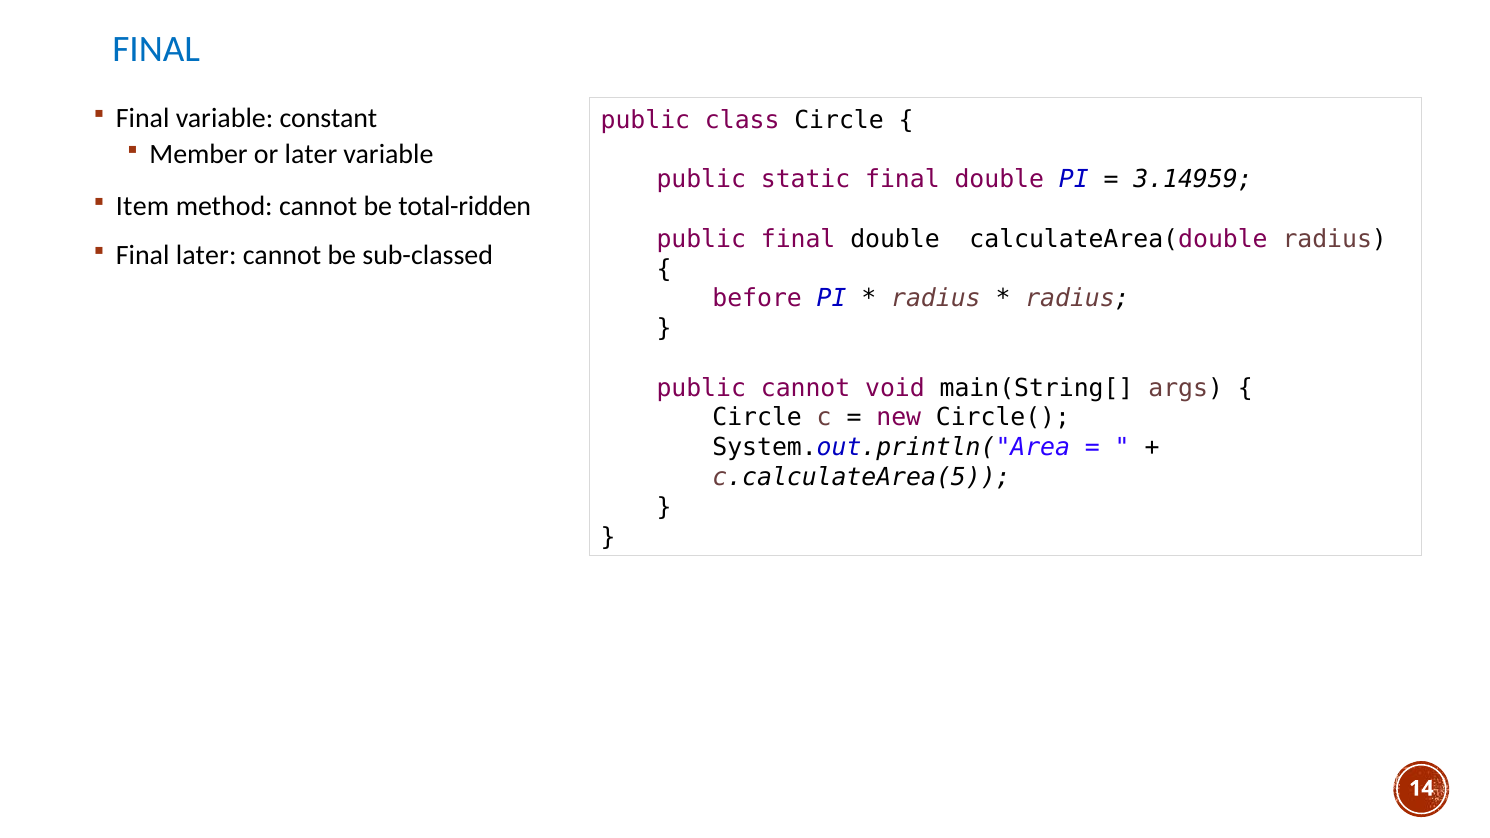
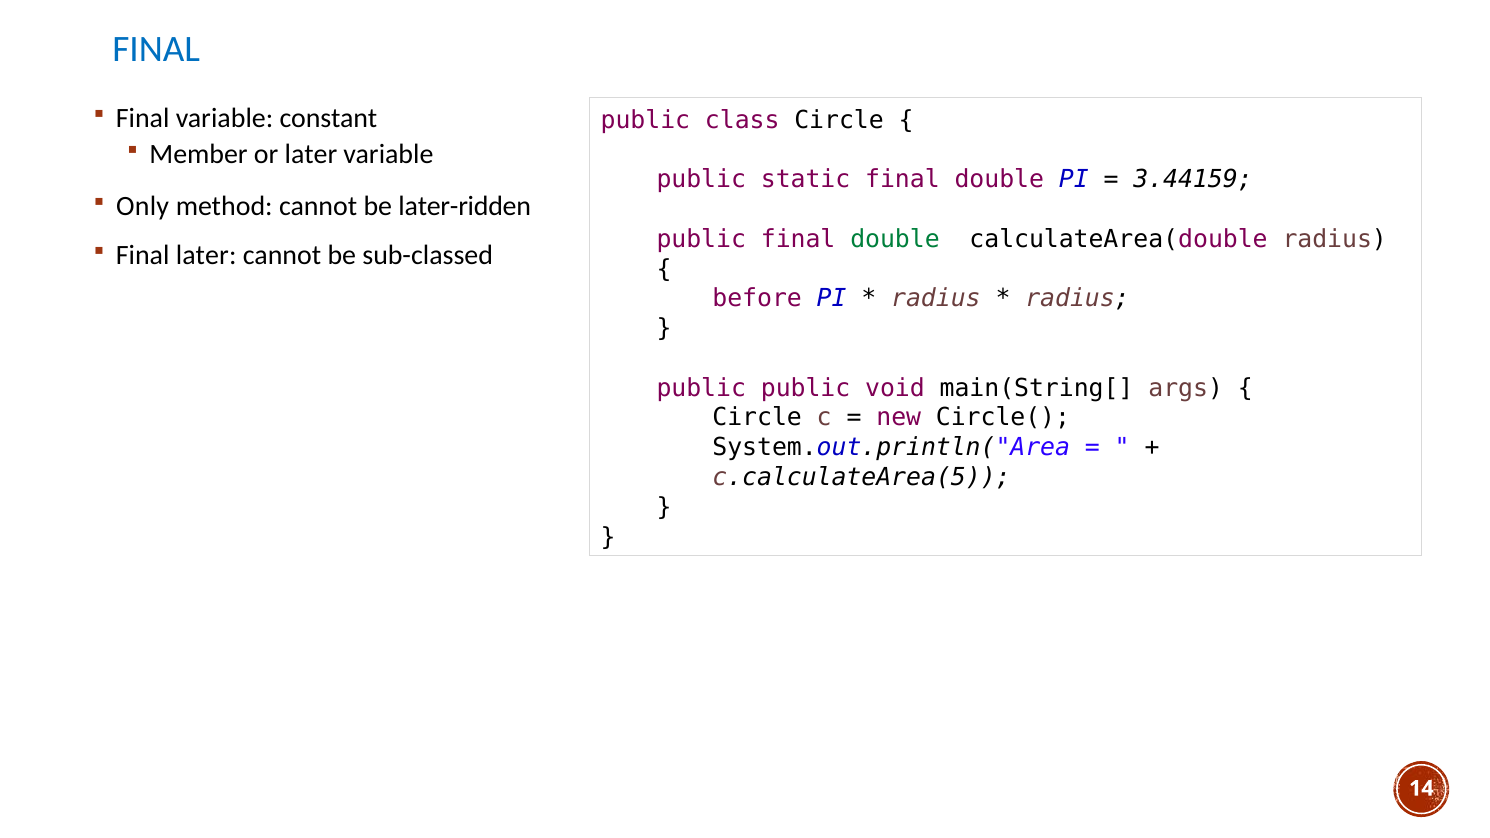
3.14959: 3.14959 -> 3.44159
Item: Item -> Only
total-ridden: total-ridden -> later-ridden
double at (895, 239) colour: black -> green
public cannot: cannot -> public
